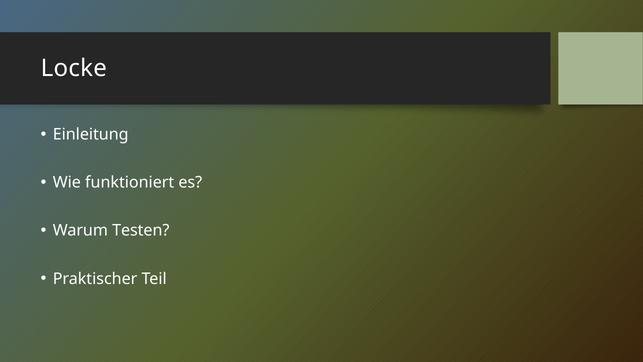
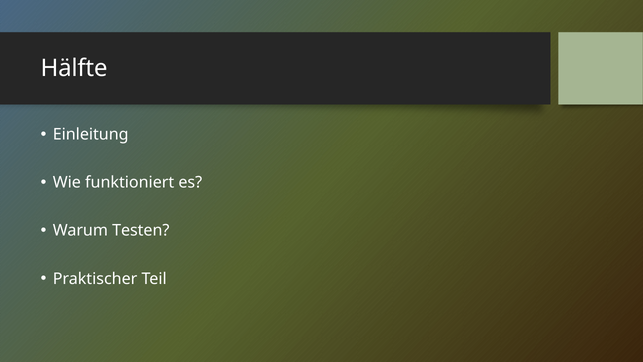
Locke: Locke -> Hälfte
